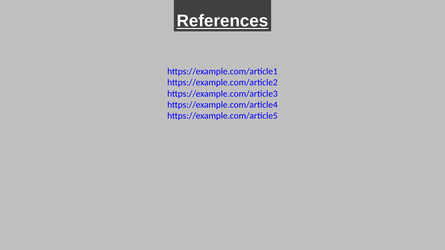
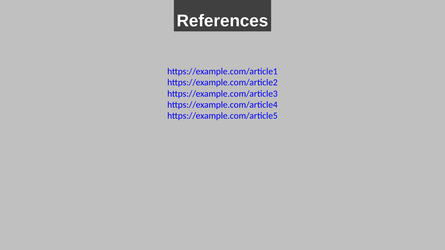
References underline: present -> none
